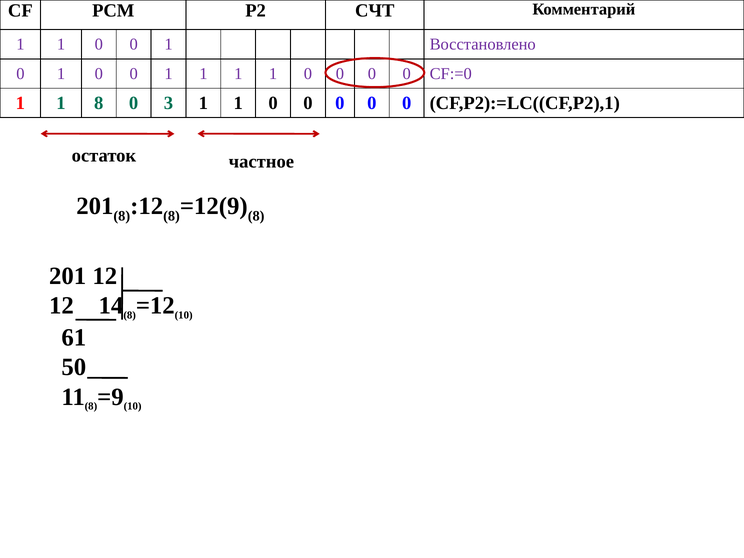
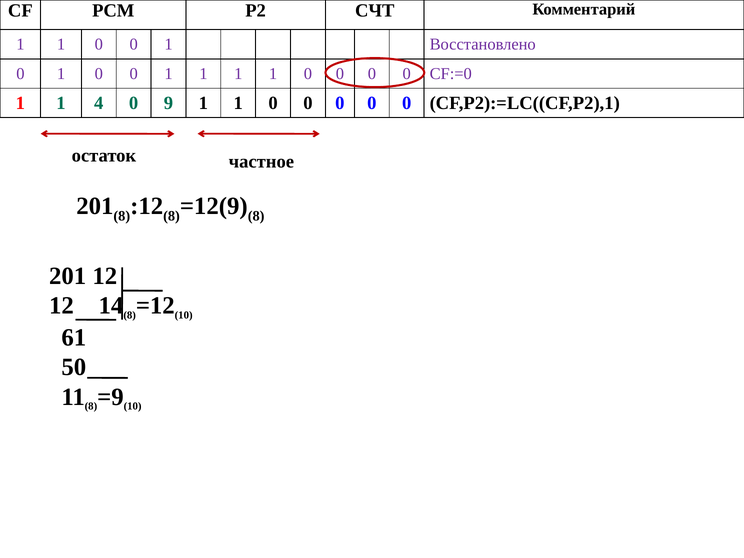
1 8: 8 -> 4
3: 3 -> 9
